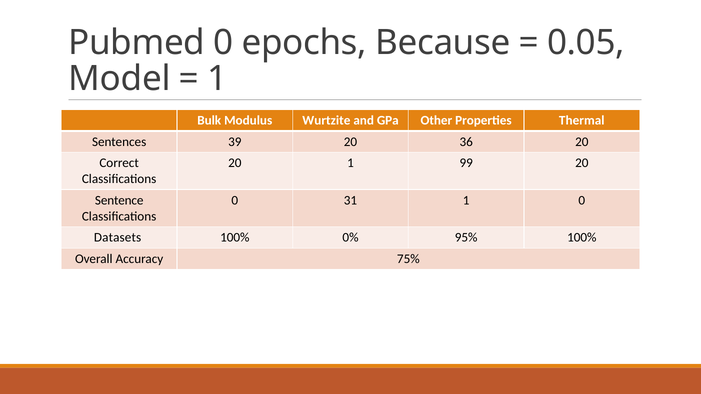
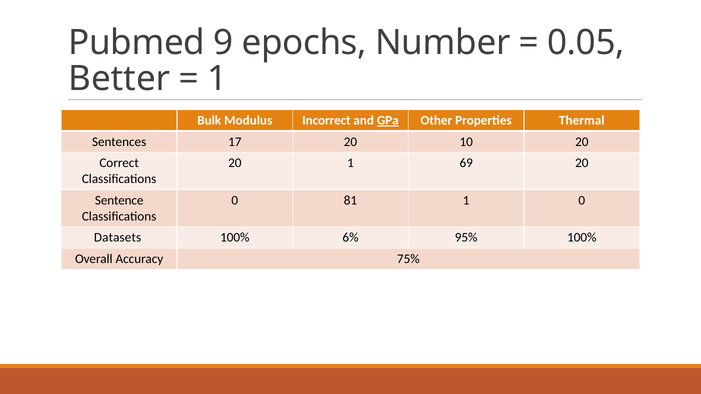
Pubmed 0: 0 -> 9
Because: Because -> Number
Model: Model -> Better
Wurtzite: Wurtzite -> Incorrect
GPa underline: none -> present
39: 39 -> 17
36: 36 -> 10
99: 99 -> 69
31: 31 -> 81
0%: 0% -> 6%
